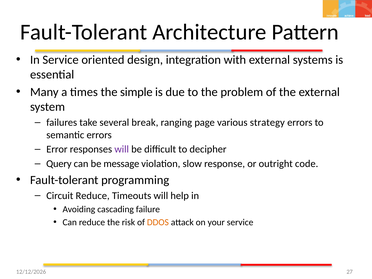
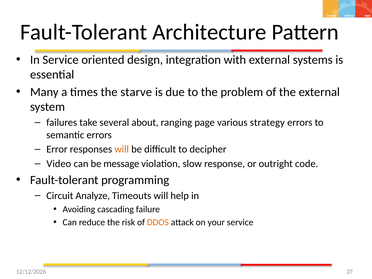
simple: simple -> starve
break: break -> about
will at (122, 149) colour: purple -> orange
Query: Query -> Video
Circuit Reduce: Reduce -> Analyze
